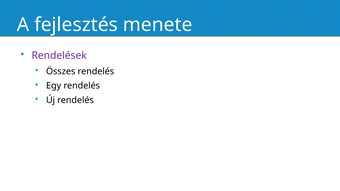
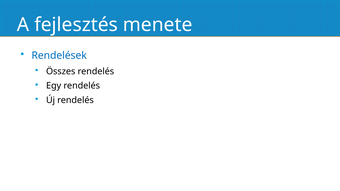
Rendelések colour: purple -> blue
